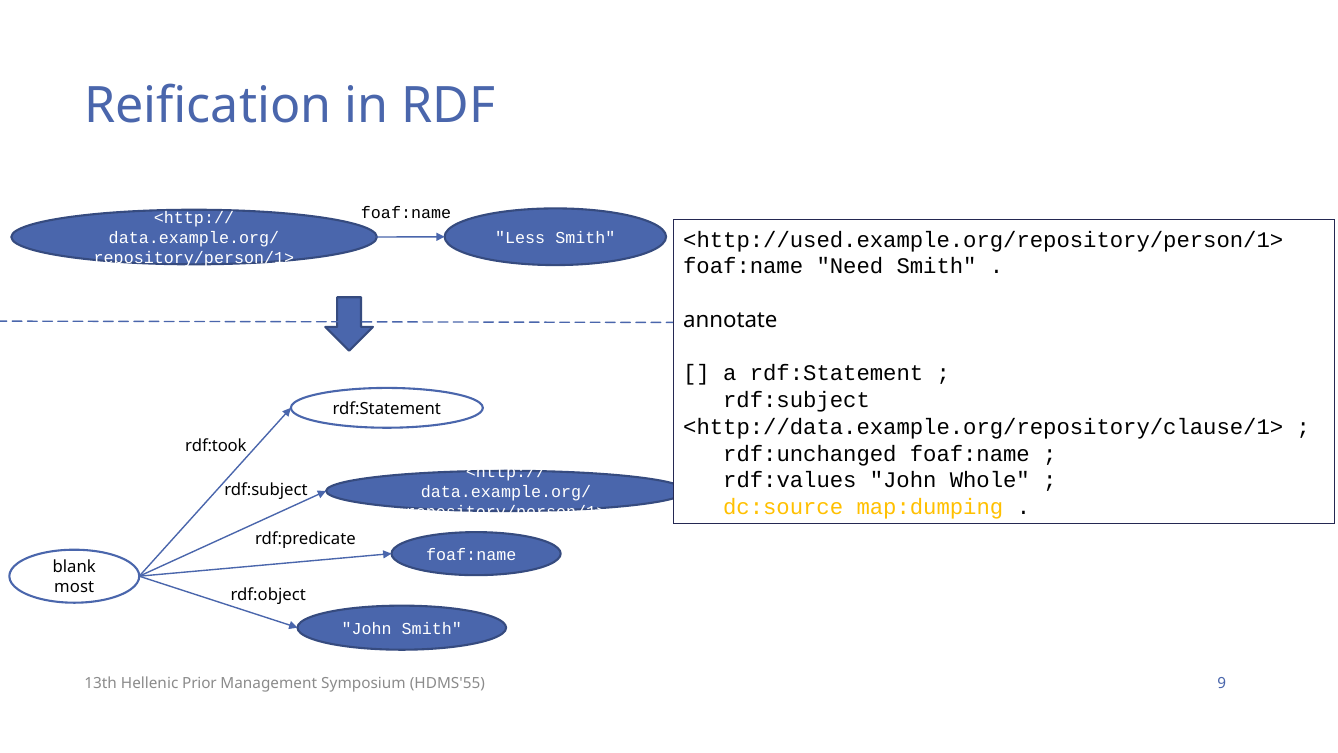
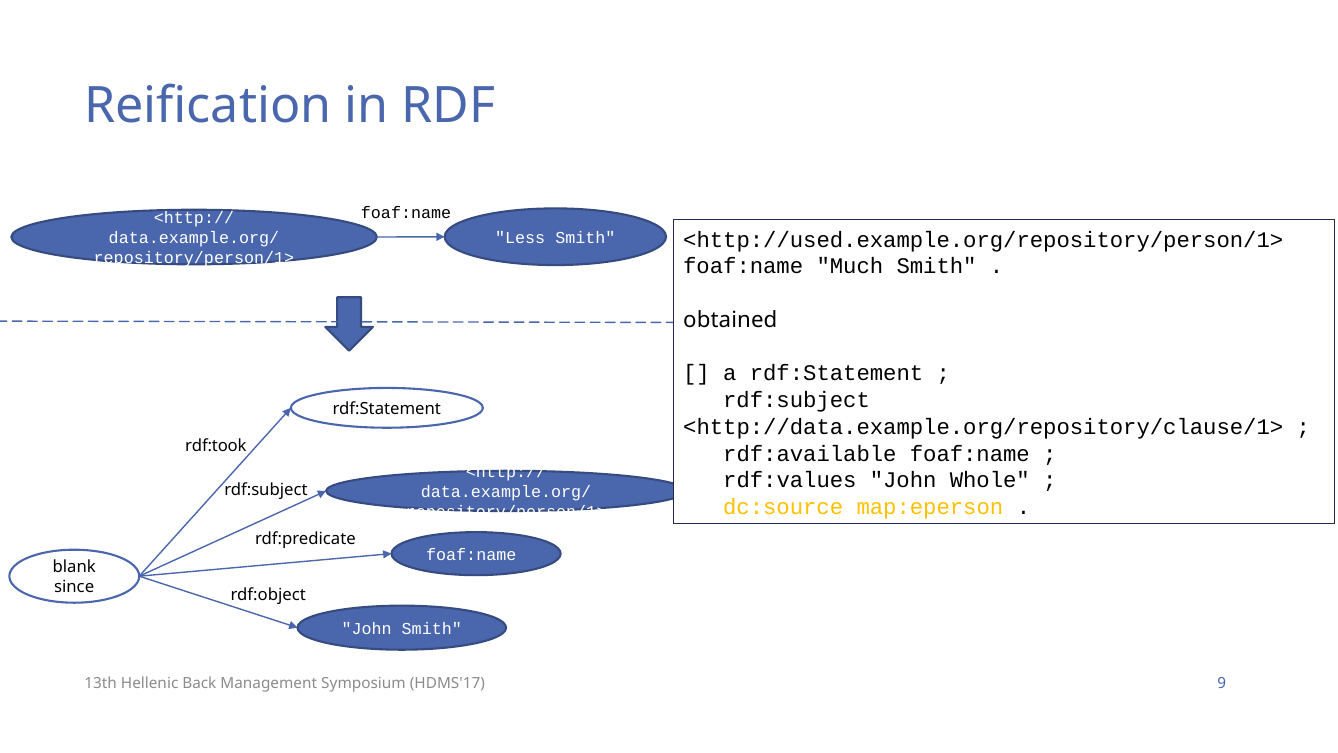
Need: Need -> Much
annotate: annotate -> obtained
rdf:unchanged: rdf:unchanged -> rdf:available
map:dumping: map:dumping -> map:eperson
most: most -> since
Prior: Prior -> Back
HDMS'55: HDMS'55 -> HDMS'17
